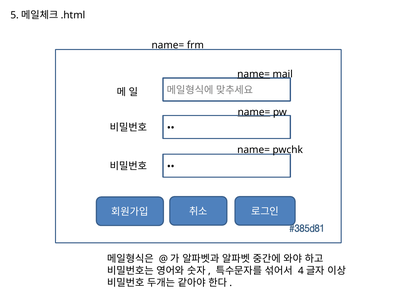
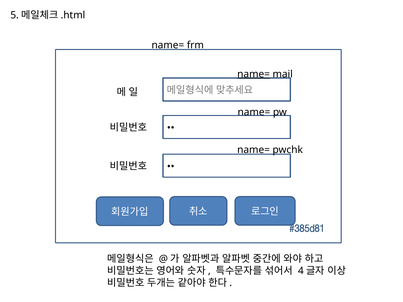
name= at (254, 112) underline: present -> none
